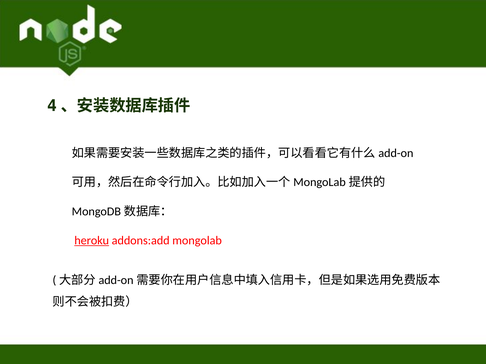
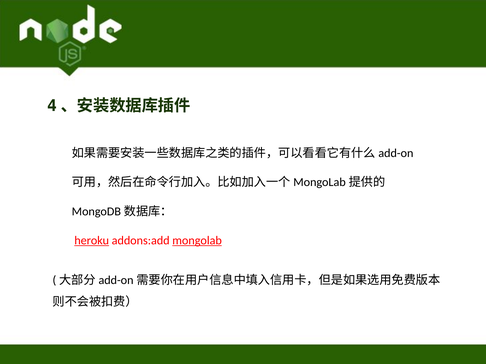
mongolab underline: none -> present
